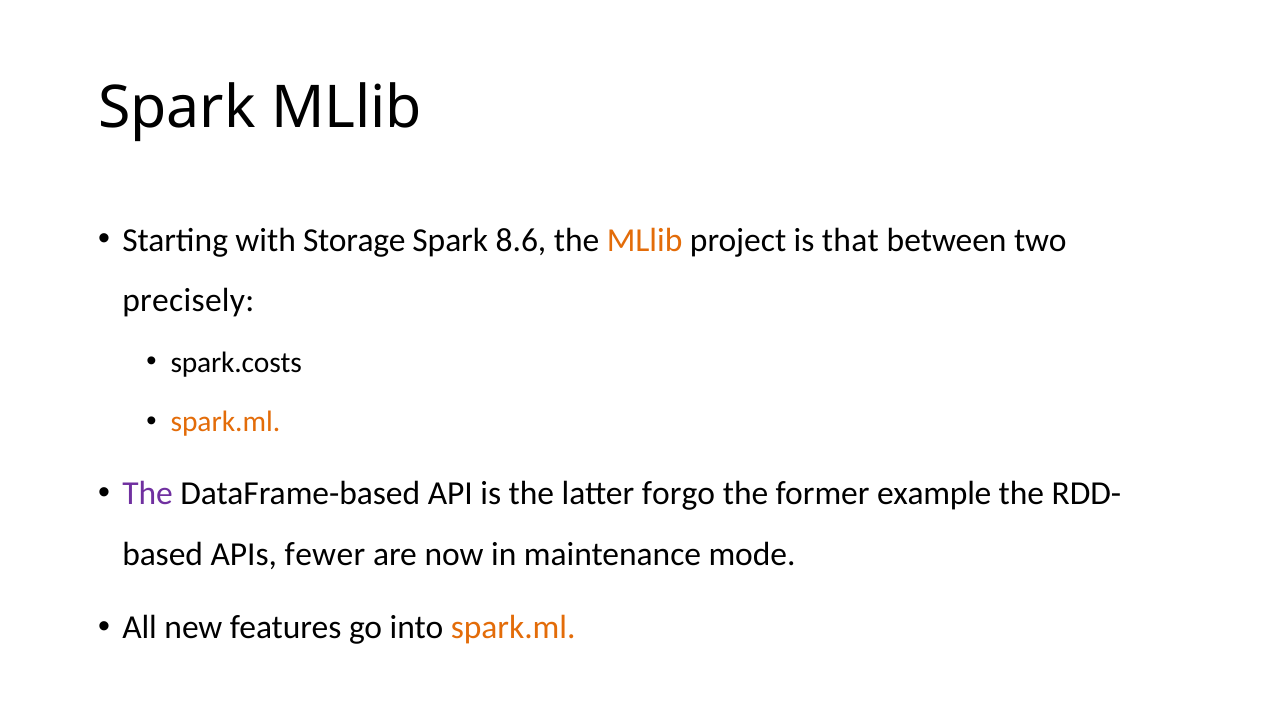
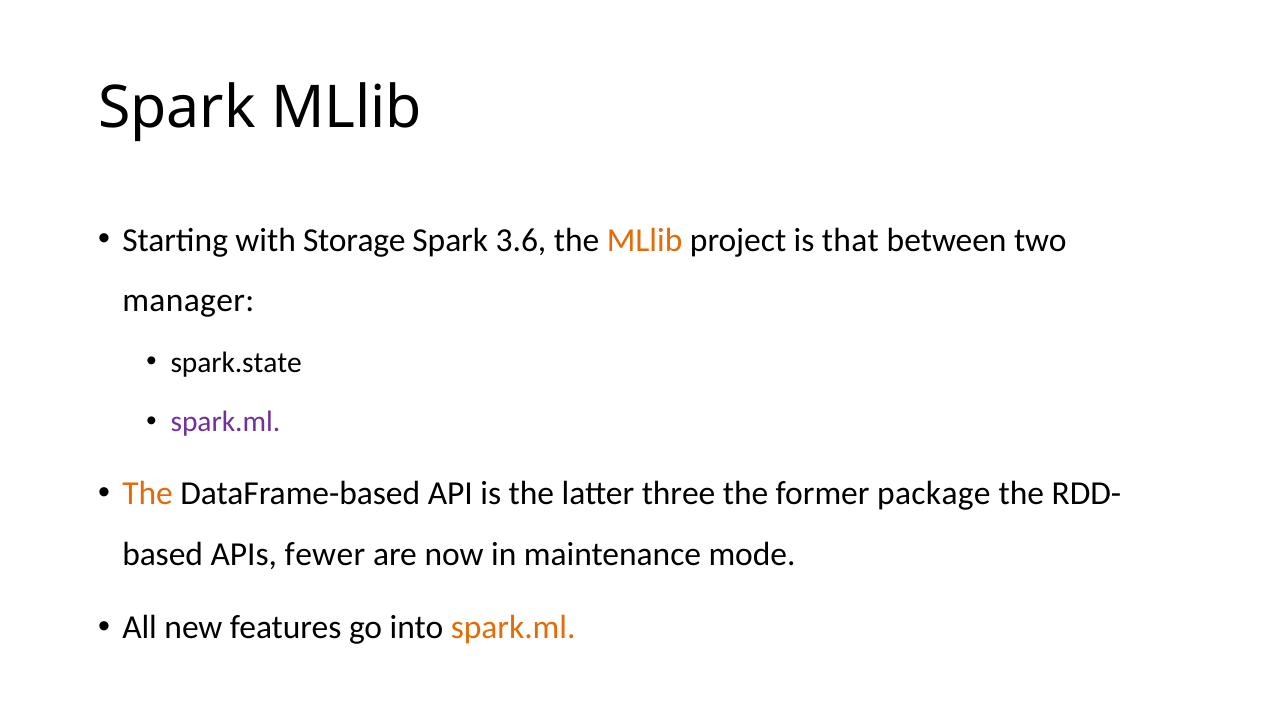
8.6: 8.6 -> 3.6
precisely: precisely -> manager
spark.costs: spark.costs -> spark.state
spark.ml at (225, 422) colour: orange -> purple
The at (147, 494) colour: purple -> orange
forgo: forgo -> three
example: example -> package
